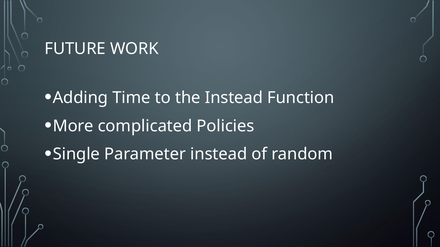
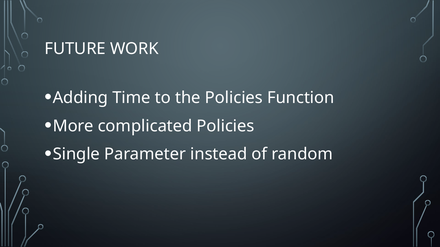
the Instead: Instead -> Policies
